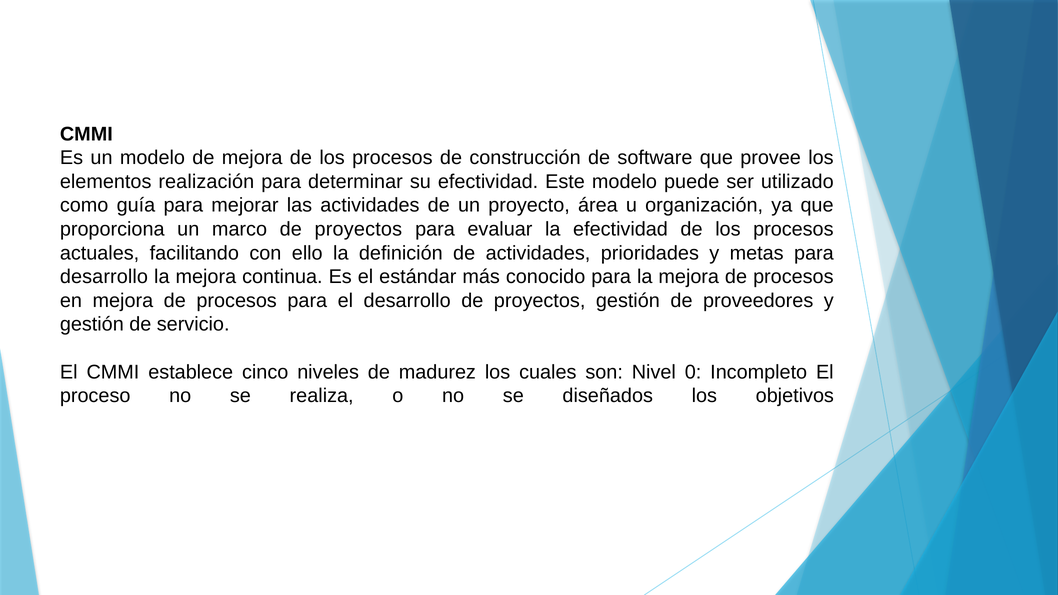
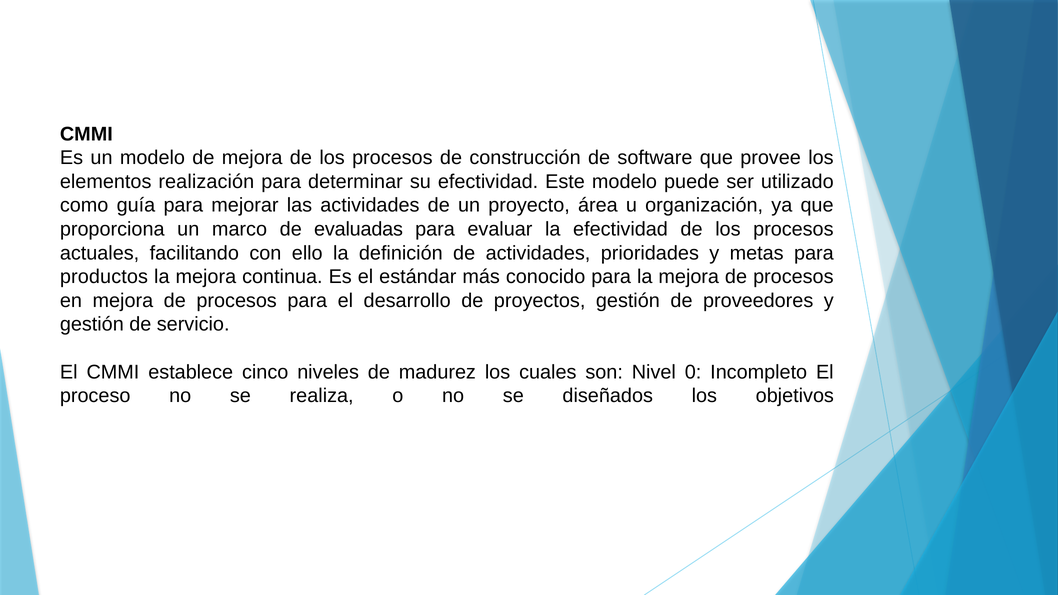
marco de proyectos: proyectos -> evaluadas
desarrollo at (104, 277): desarrollo -> productos
